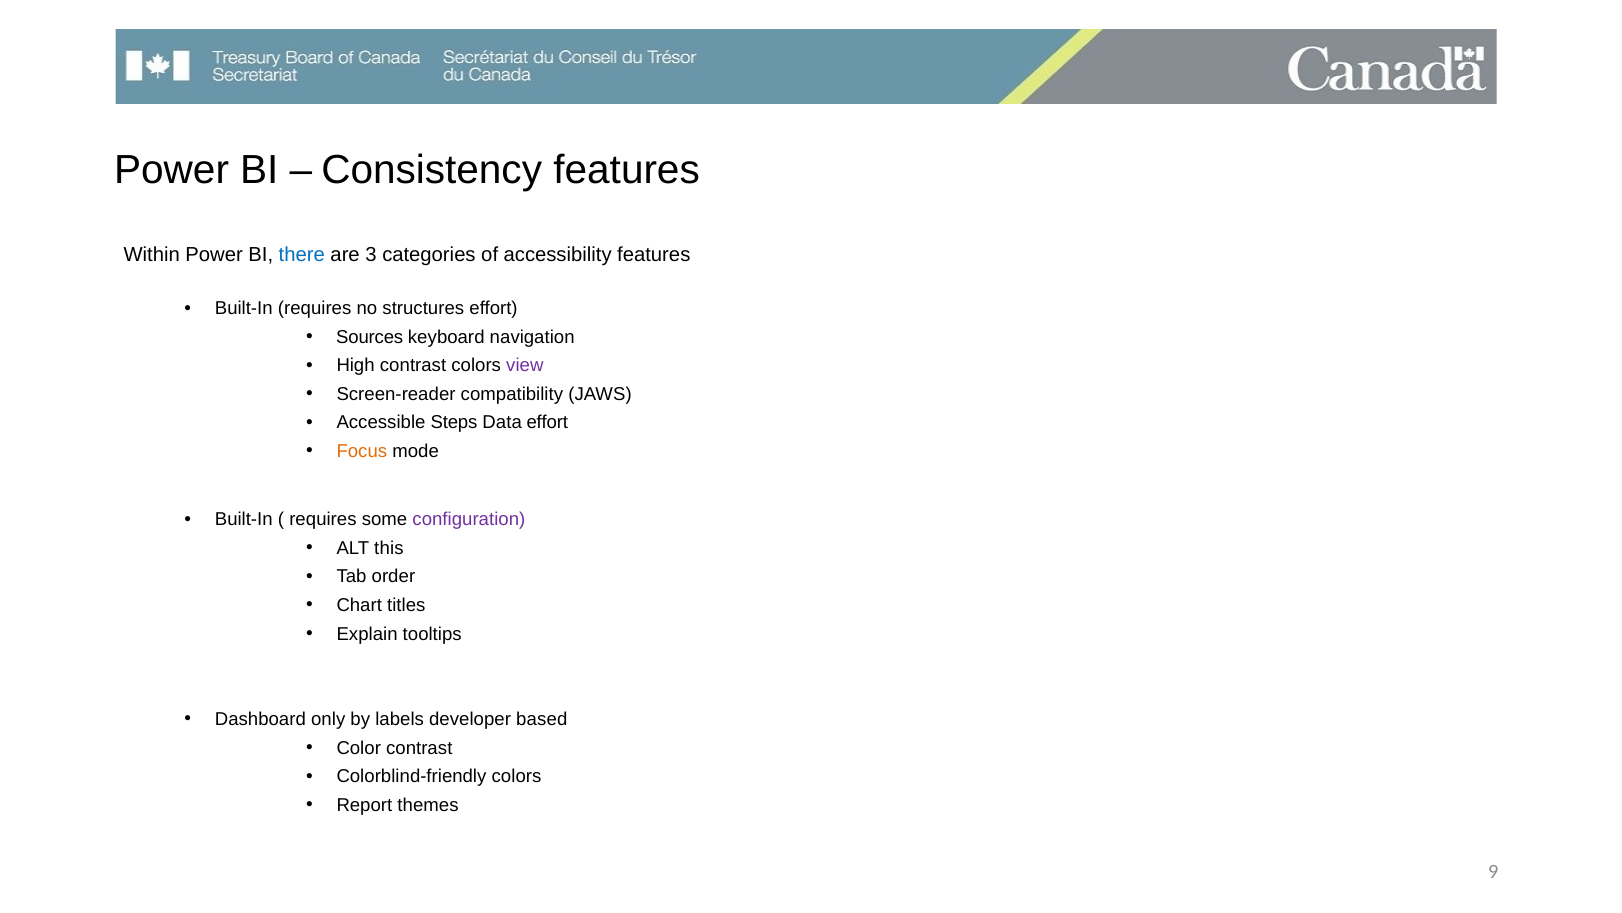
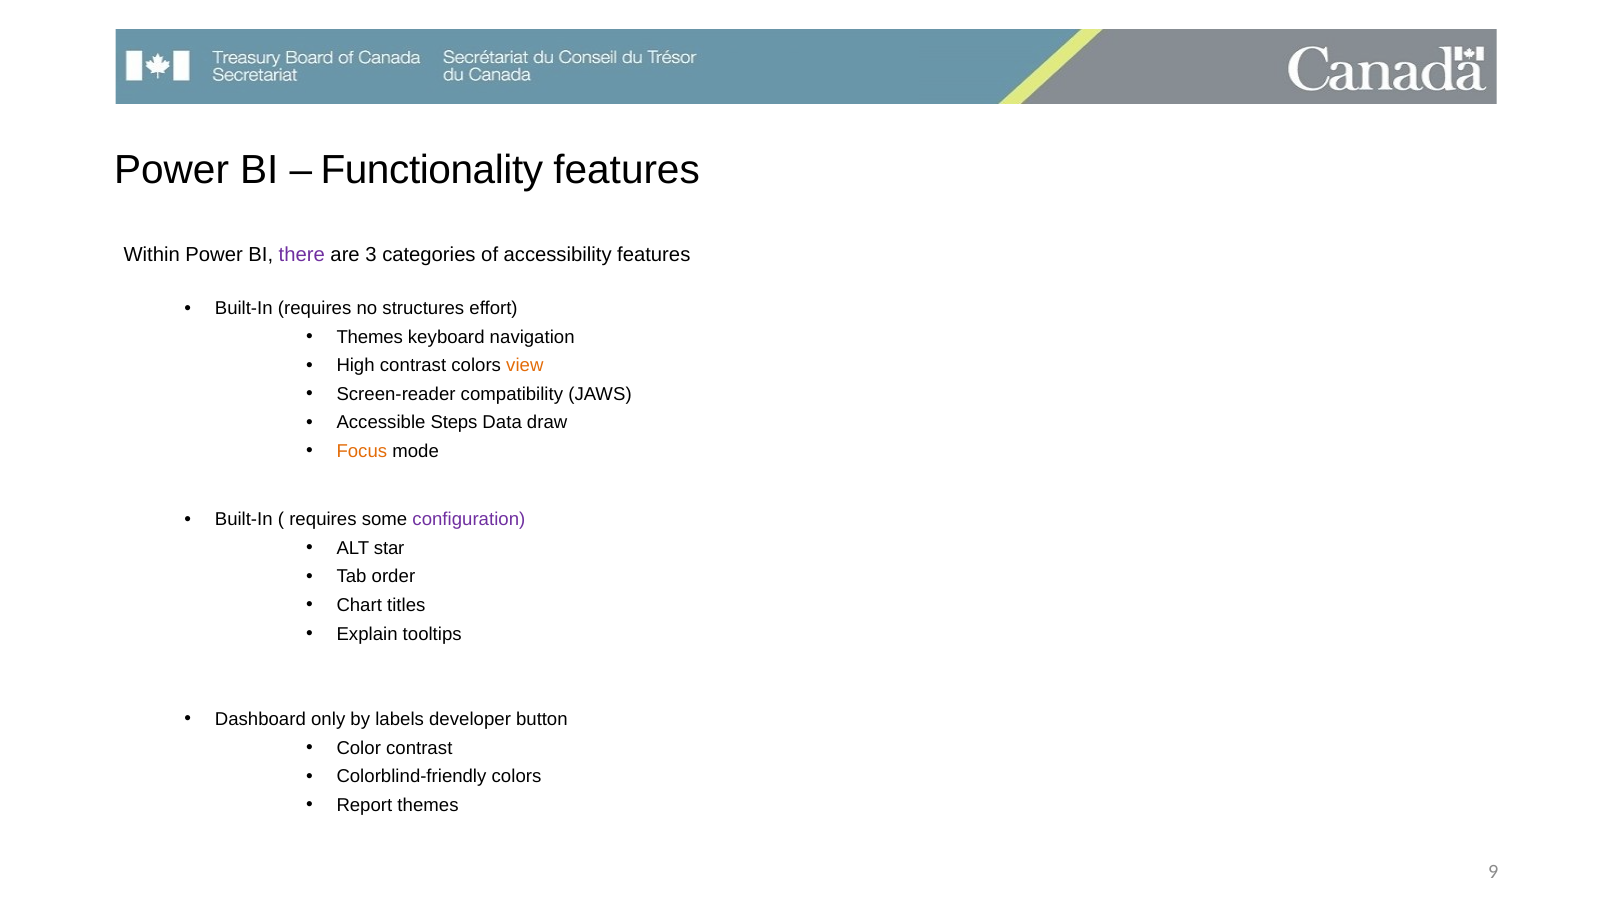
Consistency: Consistency -> Functionality
there colour: blue -> purple
Sources at (370, 337): Sources -> Themes
view colour: purple -> orange
Data effort: effort -> draw
this: this -> star
based: based -> button
